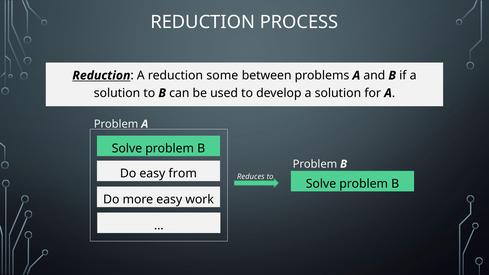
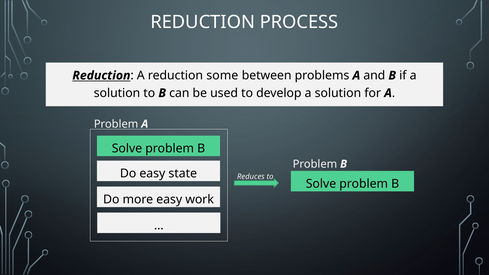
from: from -> state
